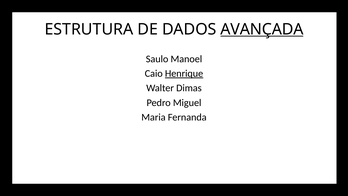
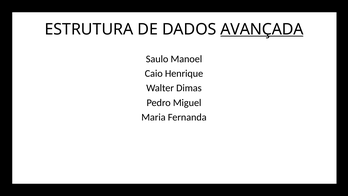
Henrique underline: present -> none
